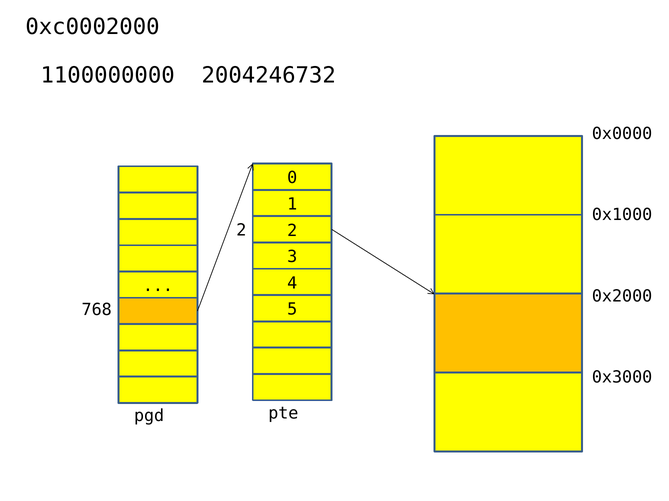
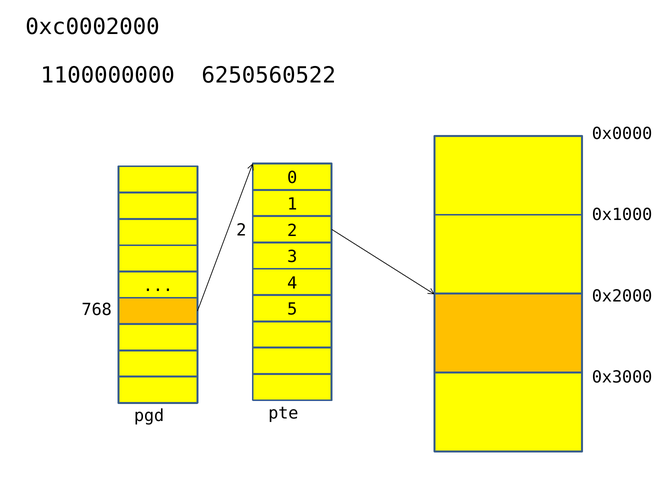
2004246732: 2004246732 -> 6250560522
